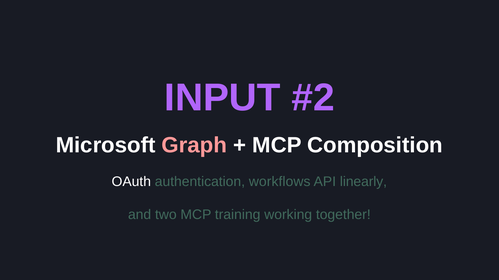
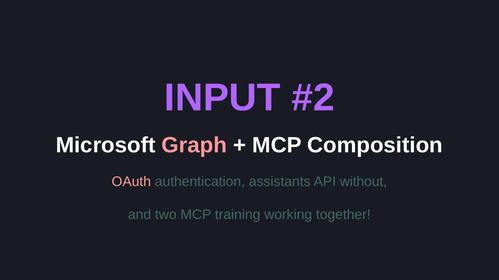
OAuth colour: white -> pink
workflows: workflows -> assistants
linearly: linearly -> without
